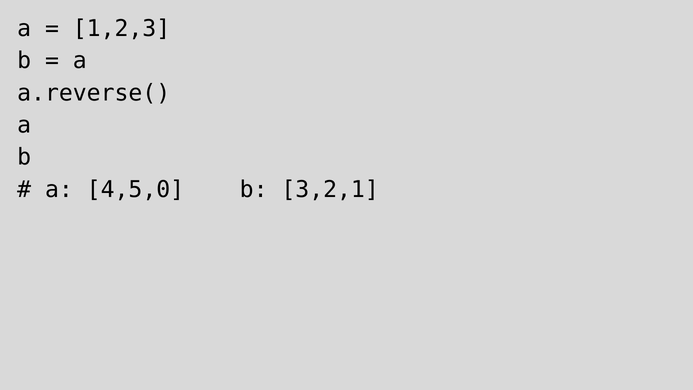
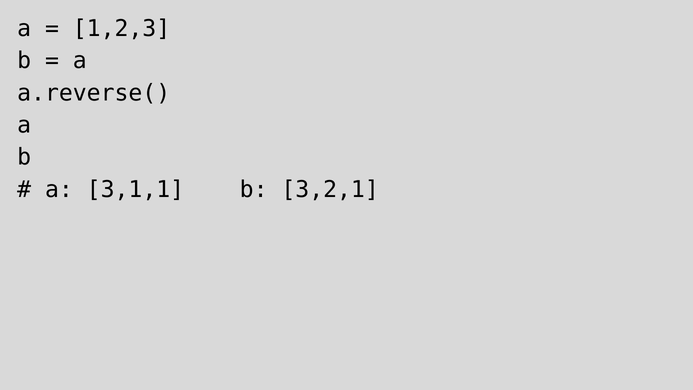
4,5,0: 4,5,0 -> 3,1,1
